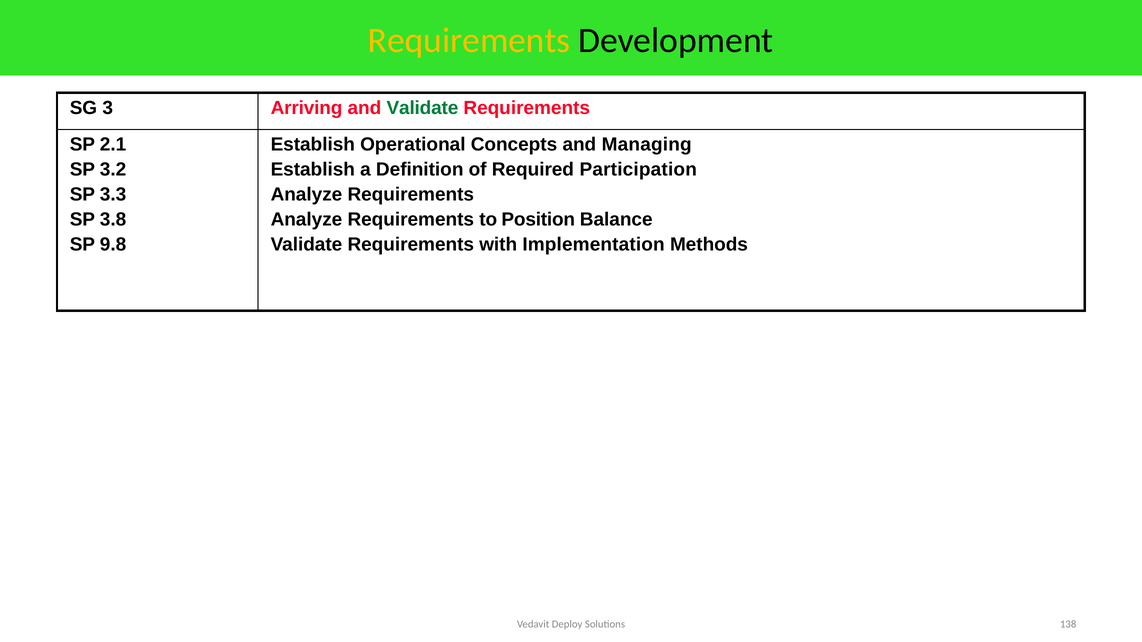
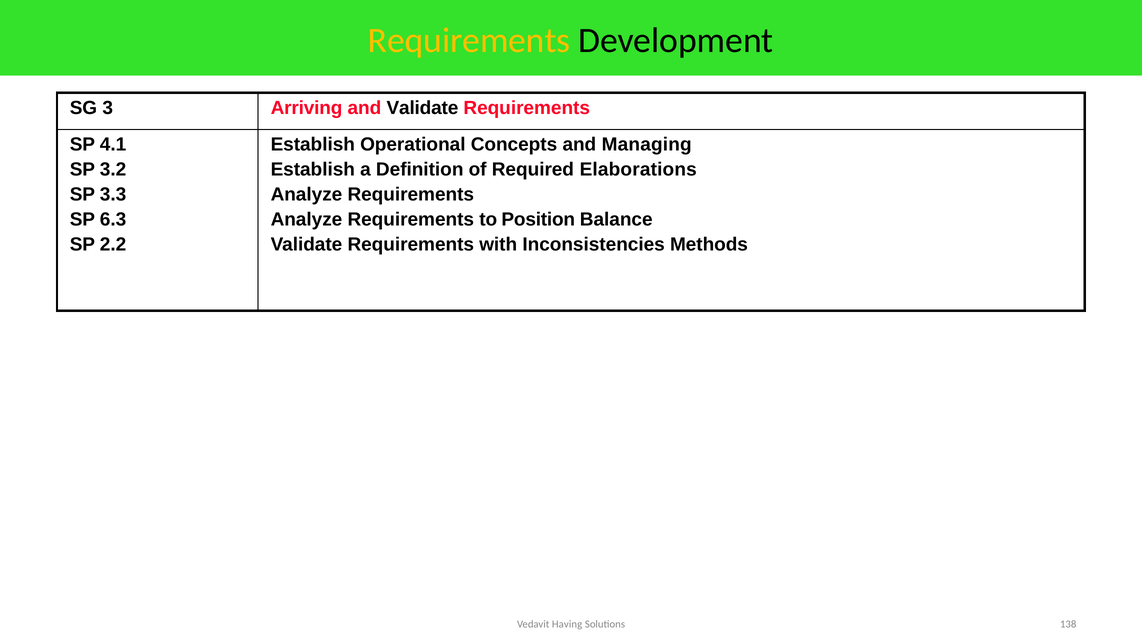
Validate at (422, 108) colour: green -> black
2.1: 2.1 -> 4.1
Participation: Participation -> Elaborations
3.8: 3.8 -> 6.3
9.8: 9.8 -> 2.2
Implementation: Implementation -> Inconsistencies
Deploy: Deploy -> Having
